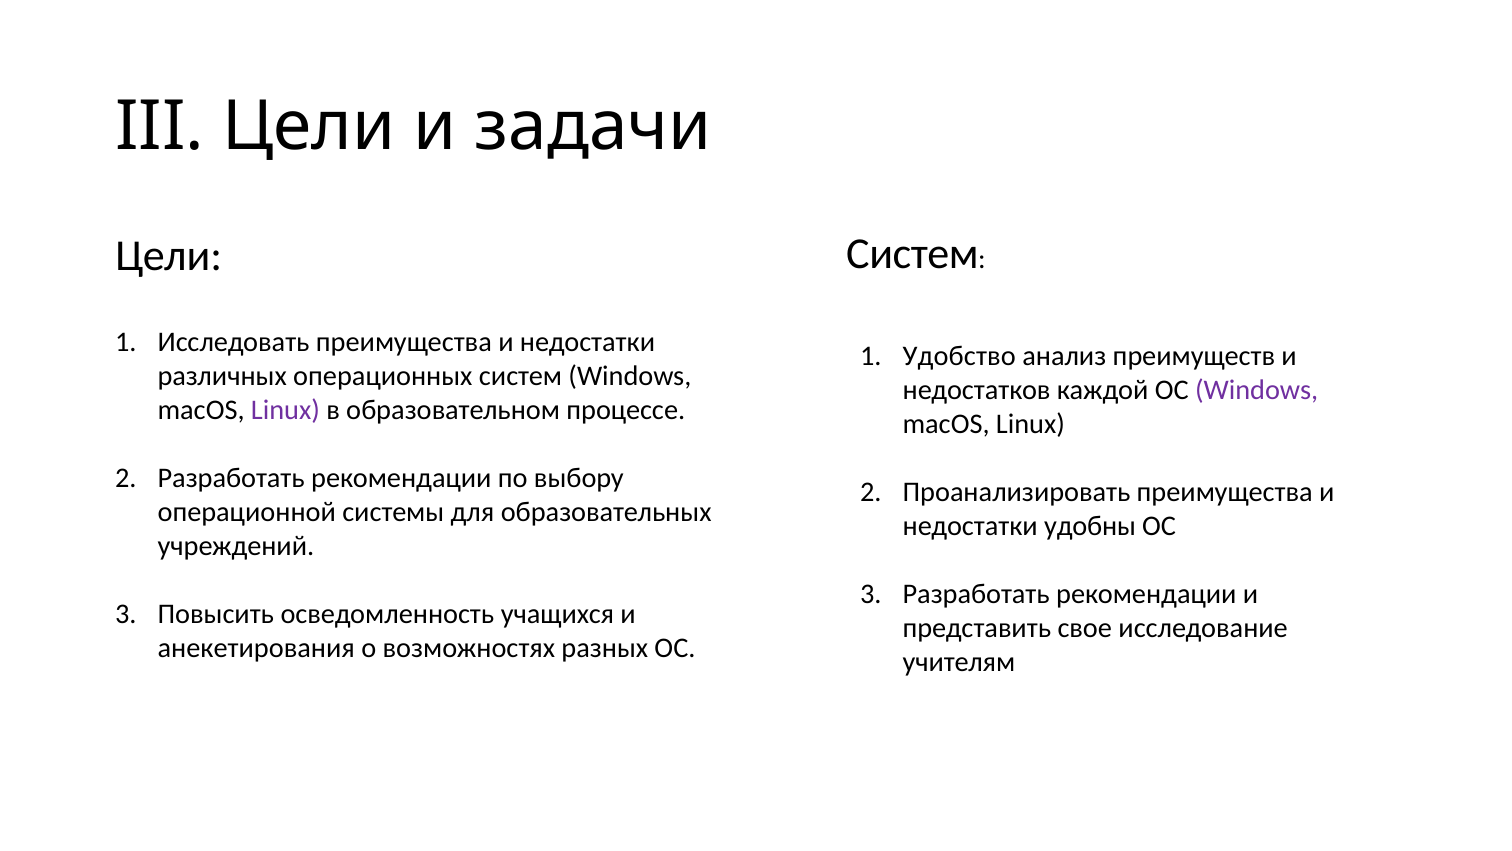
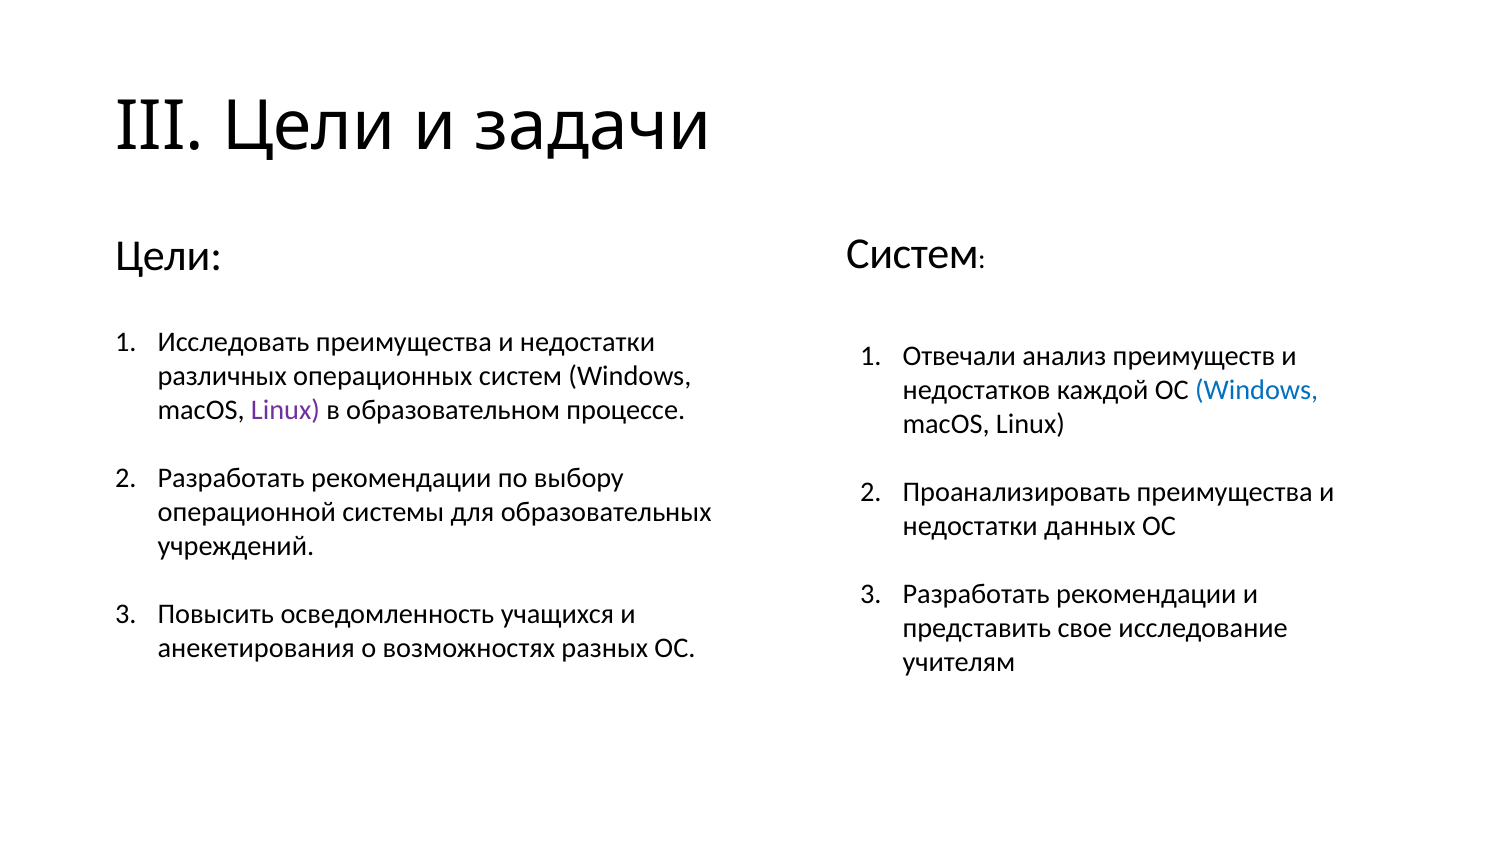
Удобство: Удобство -> Отвечали
Windows at (1257, 390) colour: purple -> blue
удобны: удобны -> данных
